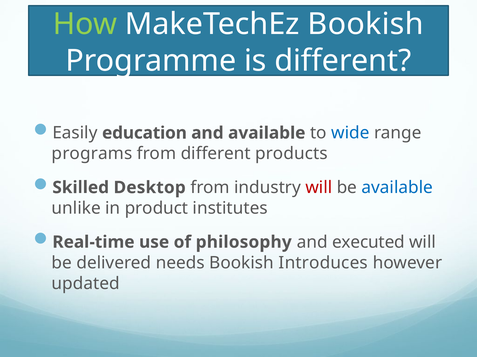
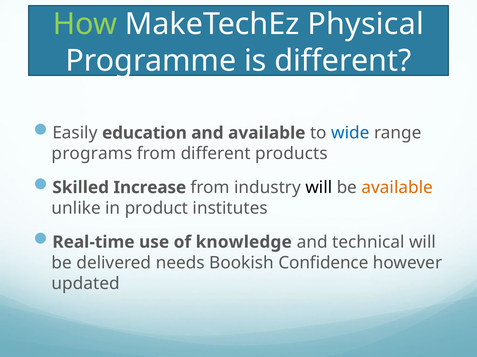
MakeTechEz Bookish: Bookish -> Physical
Desktop: Desktop -> Increase
will at (319, 188) colour: red -> black
available at (397, 188) colour: blue -> orange
philosophy: philosophy -> knowledge
executed: executed -> technical
Introduces: Introduces -> Confidence
